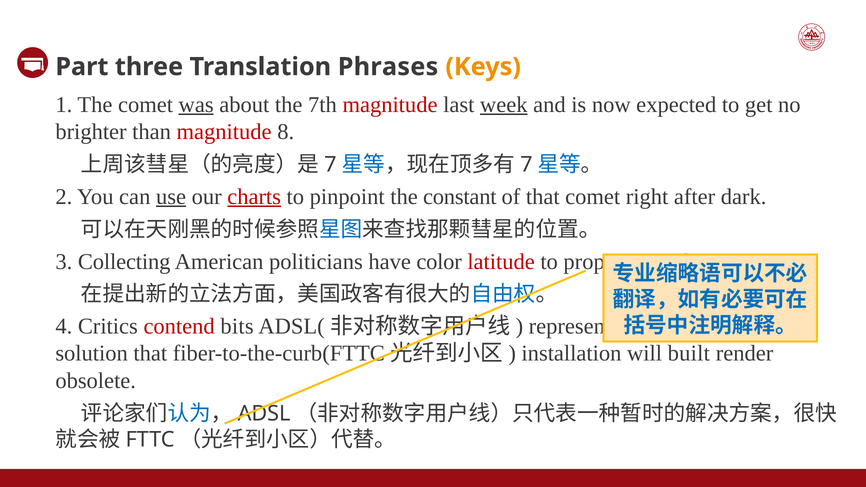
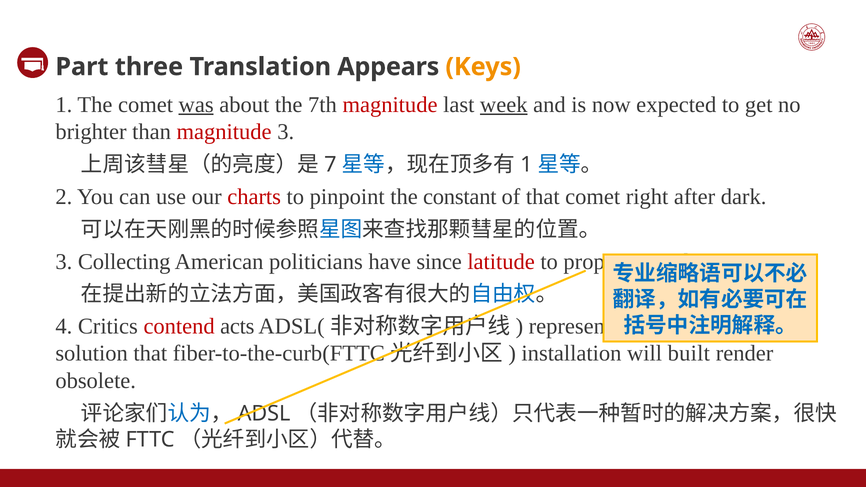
Phrases: Phrases -> Appears
magnitude 8: 8 -> 3
7 at (526, 165): 7 -> 1
use underline: present -> none
charts underline: present -> none
color: color -> since
bits: bits -> acts
